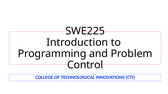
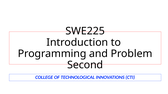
Control: Control -> Second
